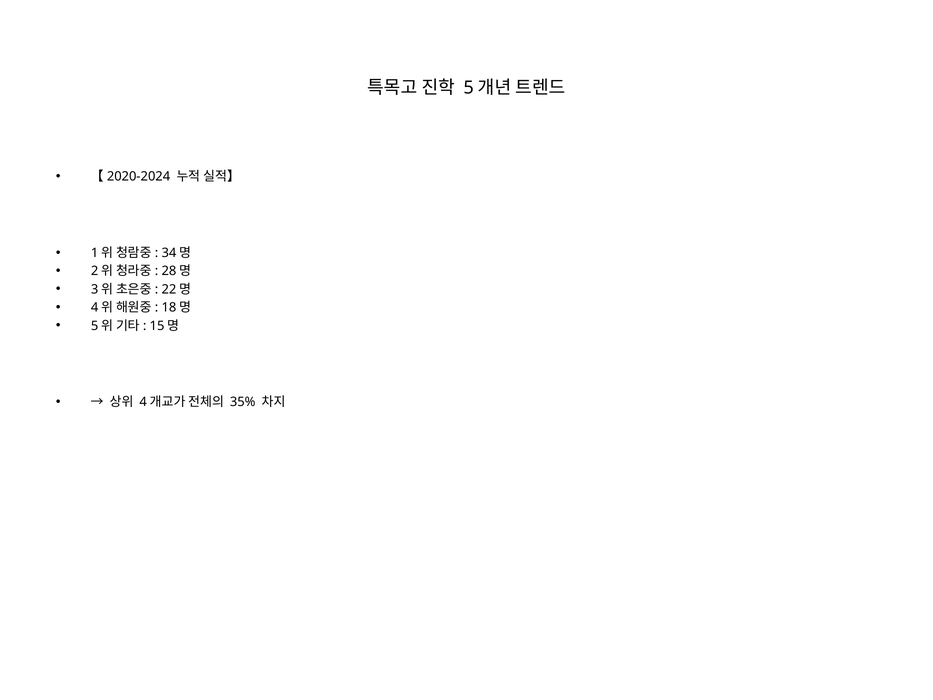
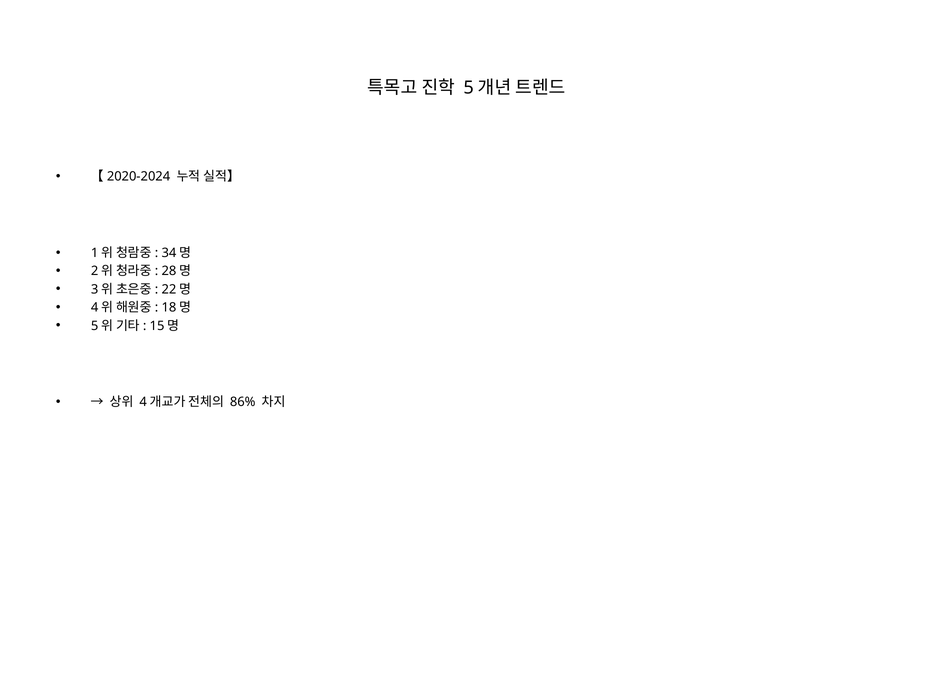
35%: 35% -> 86%
